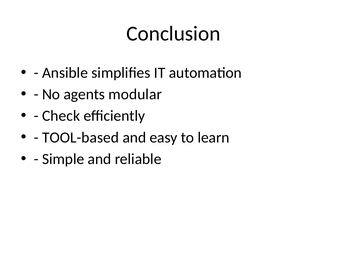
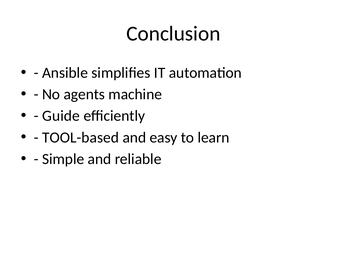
modular: modular -> machine
Check: Check -> Guide
